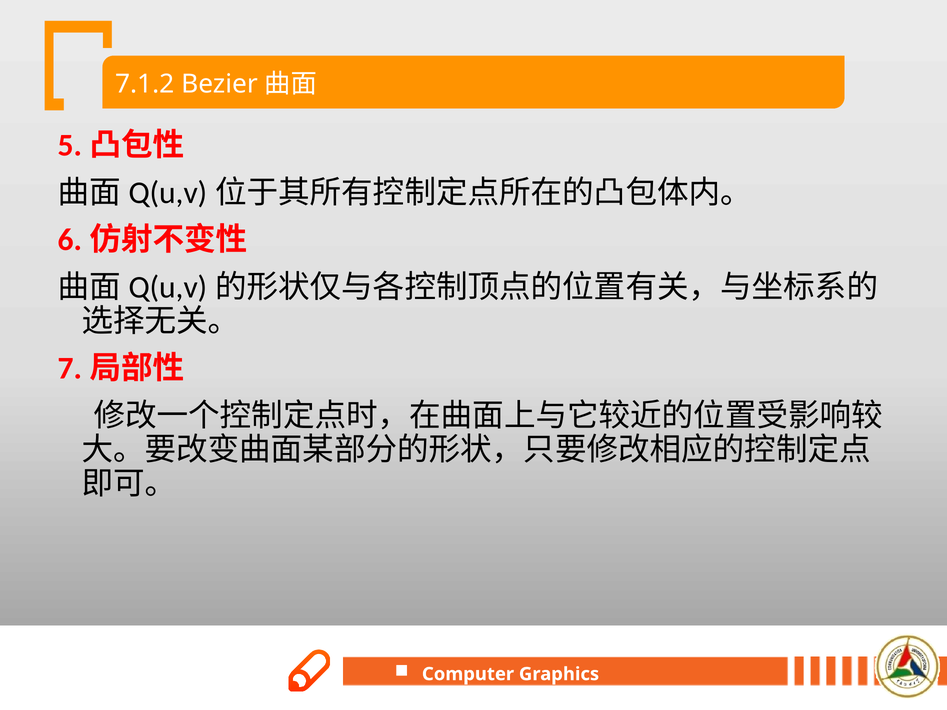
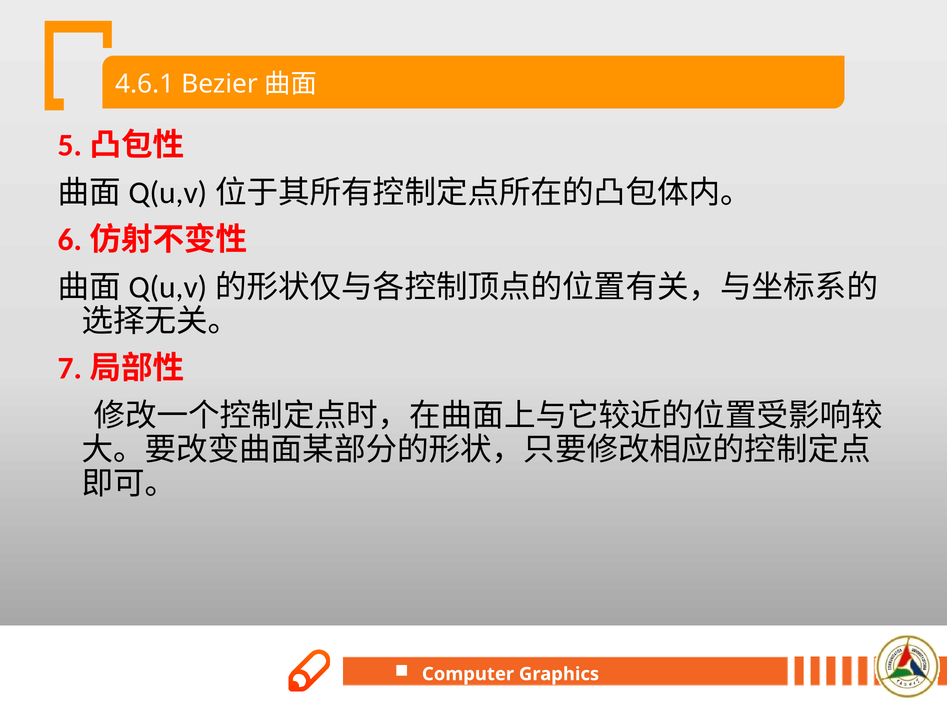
7.1.2: 7.1.2 -> 4.6.1
